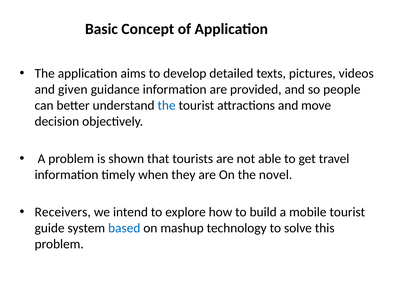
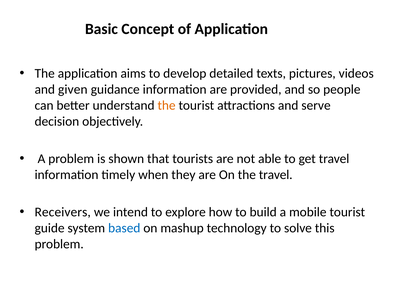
the at (167, 105) colour: blue -> orange
move: move -> serve
the novel: novel -> travel
